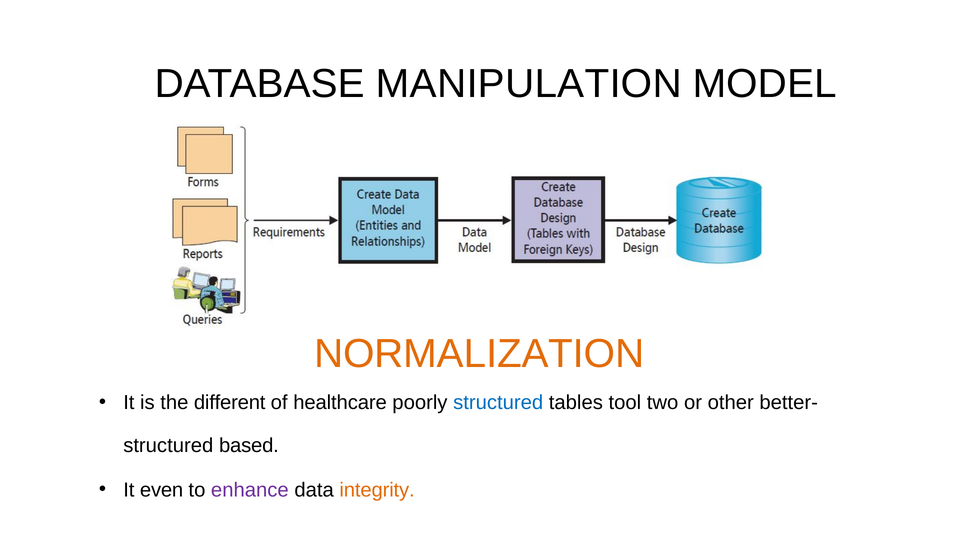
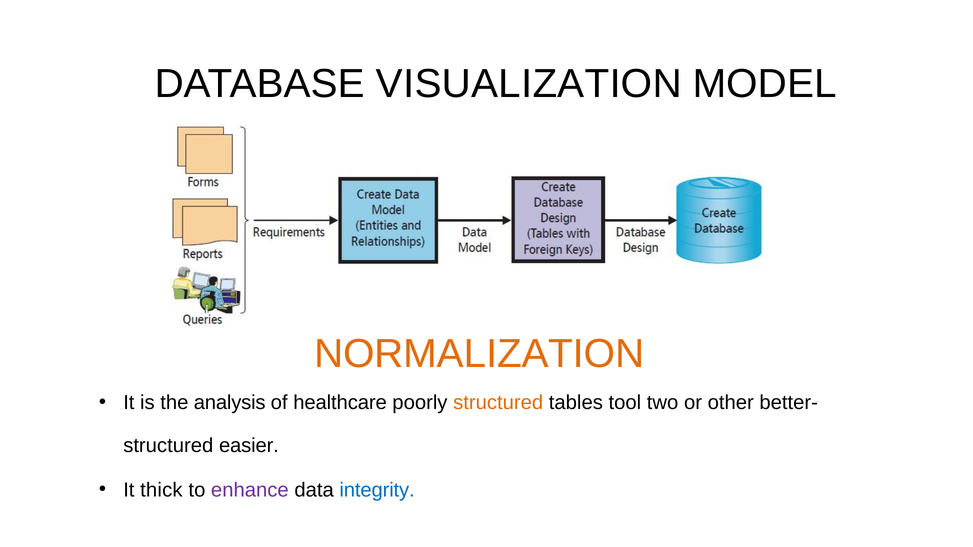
MANIPULATION: MANIPULATION -> VISUALIZATION
different: different -> analysis
structured at (498, 403) colour: blue -> orange
based: based -> easier
even: even -> thick
integrity colour: orange -> blue
